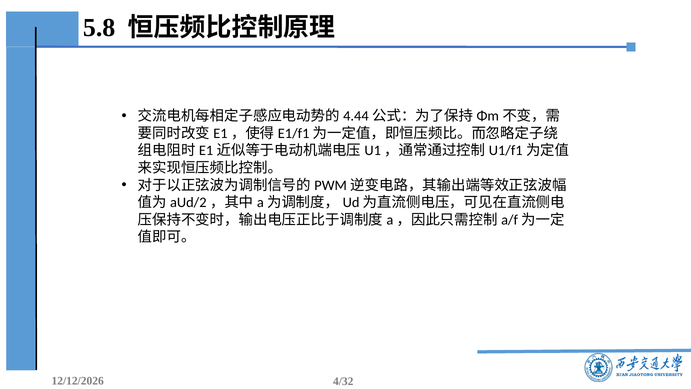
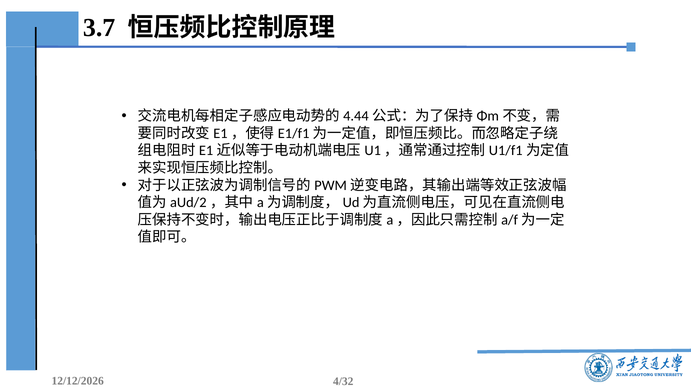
5.8: 5.8 -> 3.7
